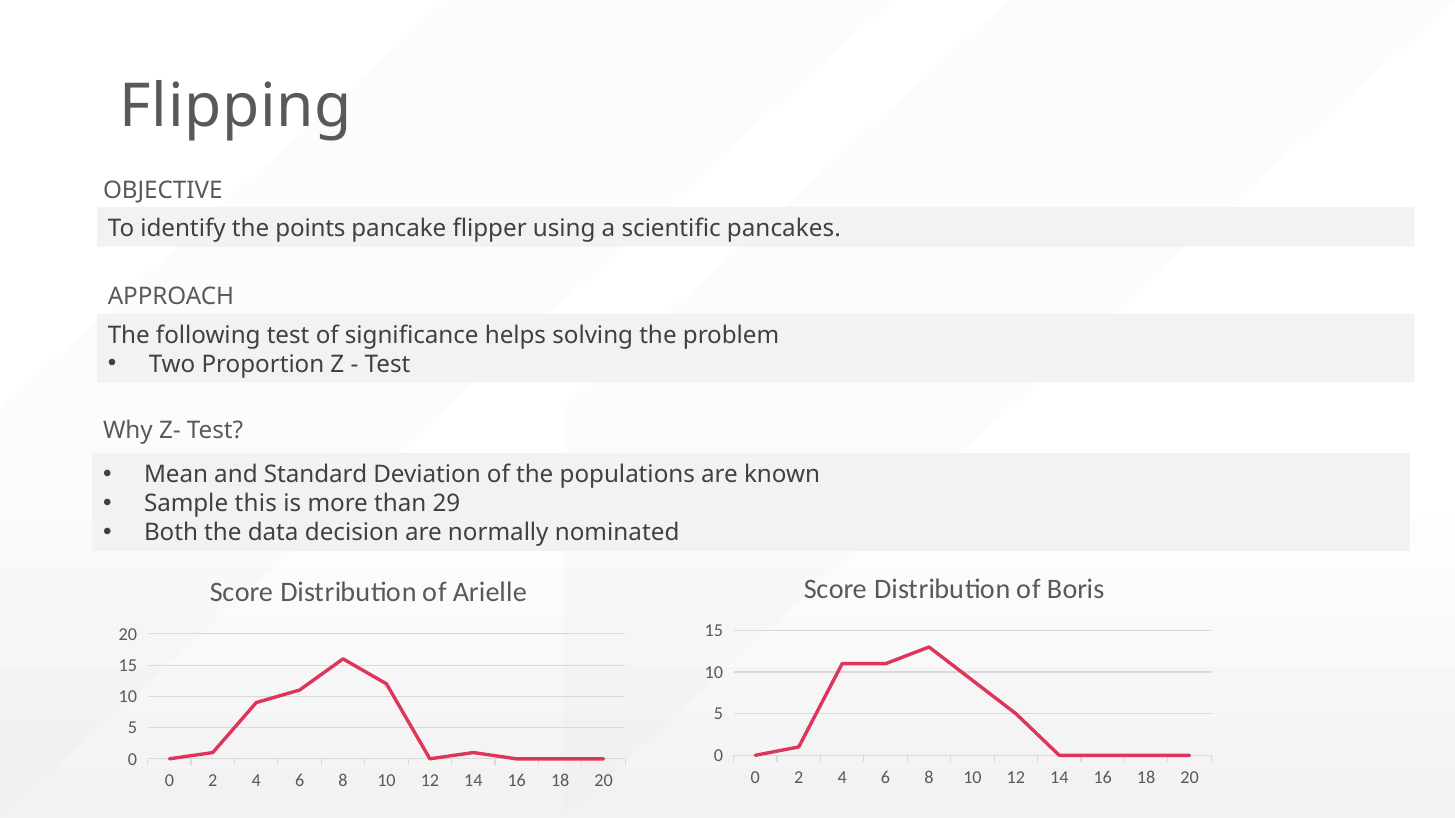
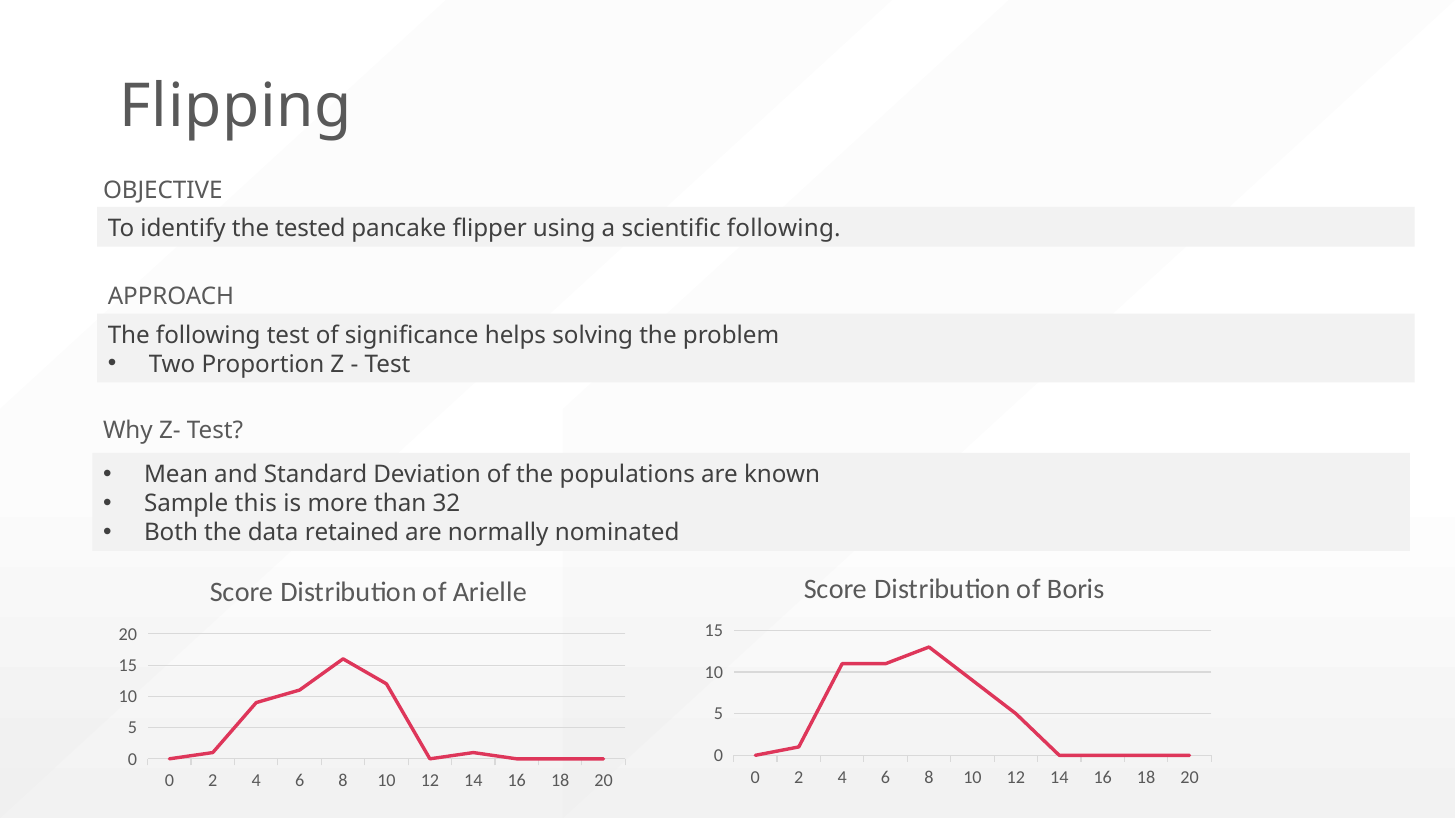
points: points -> tested
scientific pancakes: pancakes -> following
29: 29 -> 32
decision: decision -> retained
